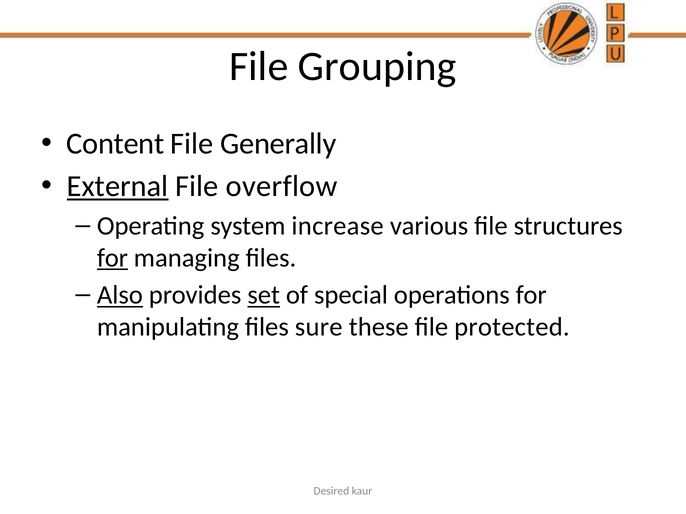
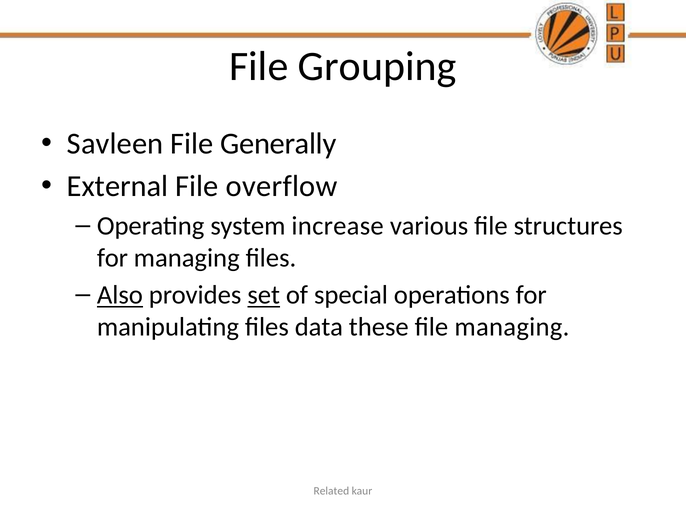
Content: Content -> Savleen
External underline: present -> none
for at (112, 258) underline: present -> none
sure: sure -> data
file protected: protected -> managing
Desired: Desired -> Related
